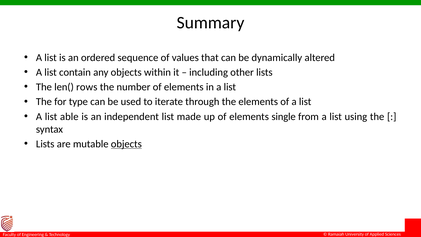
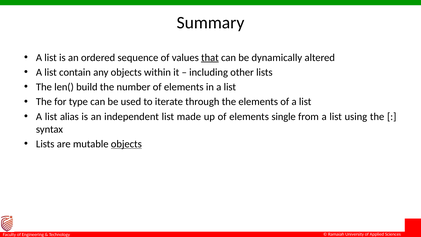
that underline: none -> present
rows: rows -> build
able: able -> alias
